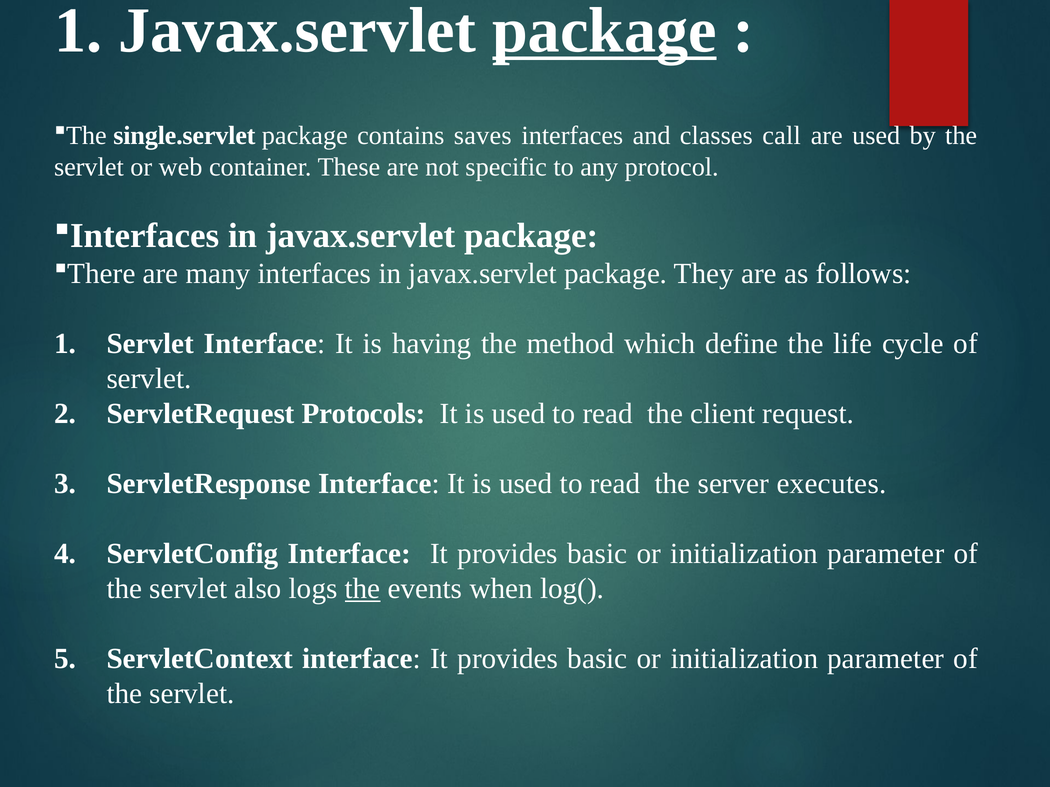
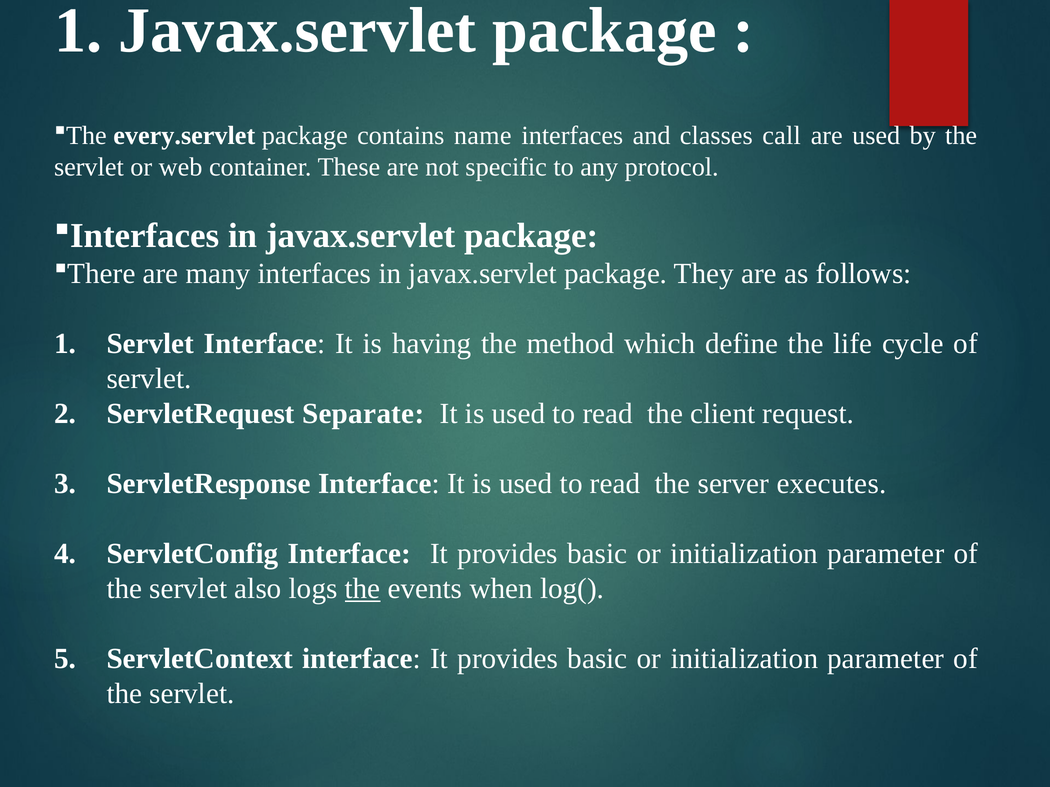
package at (605, 31) underline: present -> none
single.servlet: single.servlet -> every.servlet
saves: saves -> name
Protocols: Protocols -> Separate
